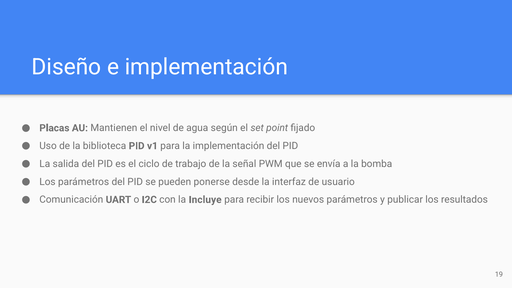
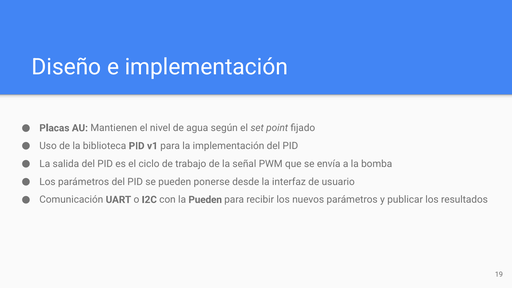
la Incluye: Incluye -> Pueden
